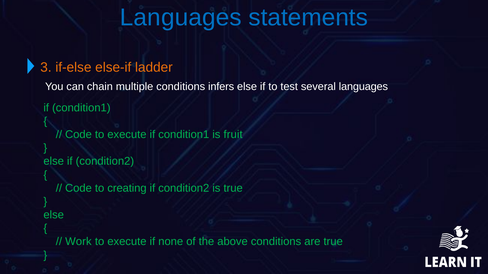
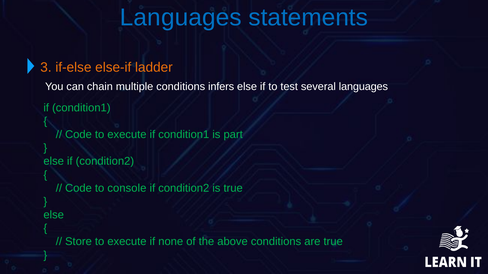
fruit: fruit -> part
creating: creating -> console
Work: Work -> Store
